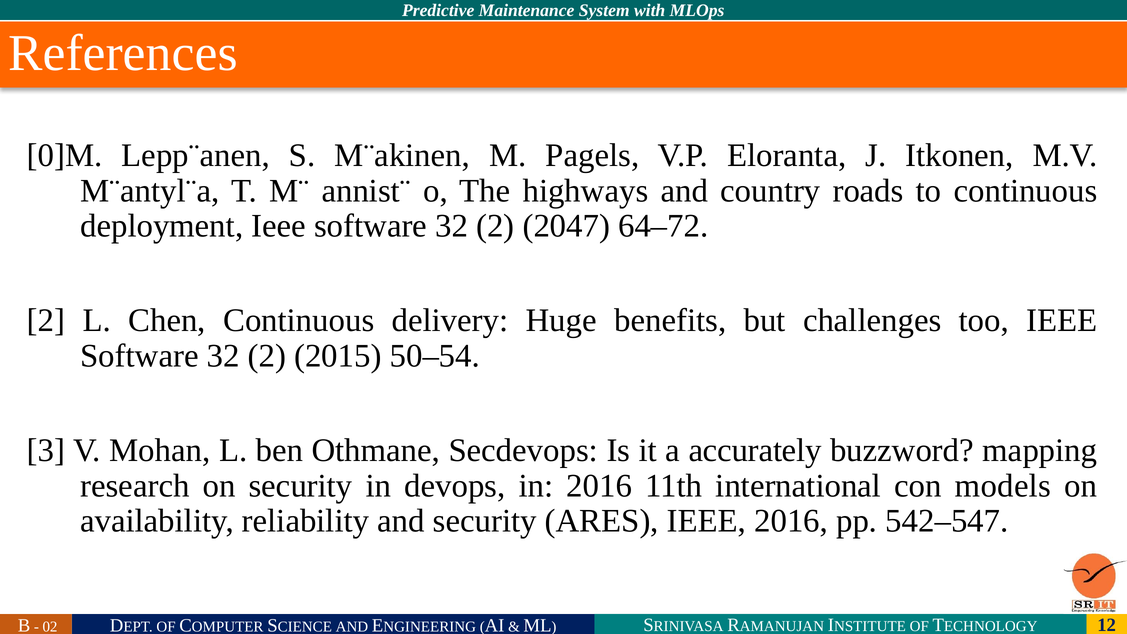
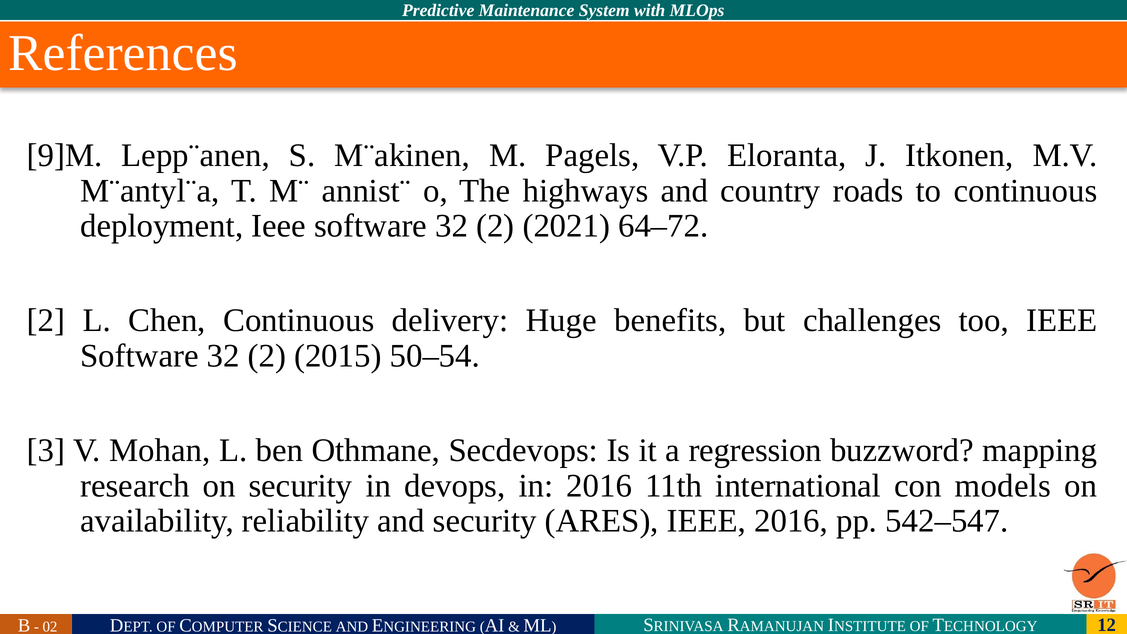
0]M: 0]M -> 9]M
2047: 2047 -> 2021
accurately: accurately -> regression
